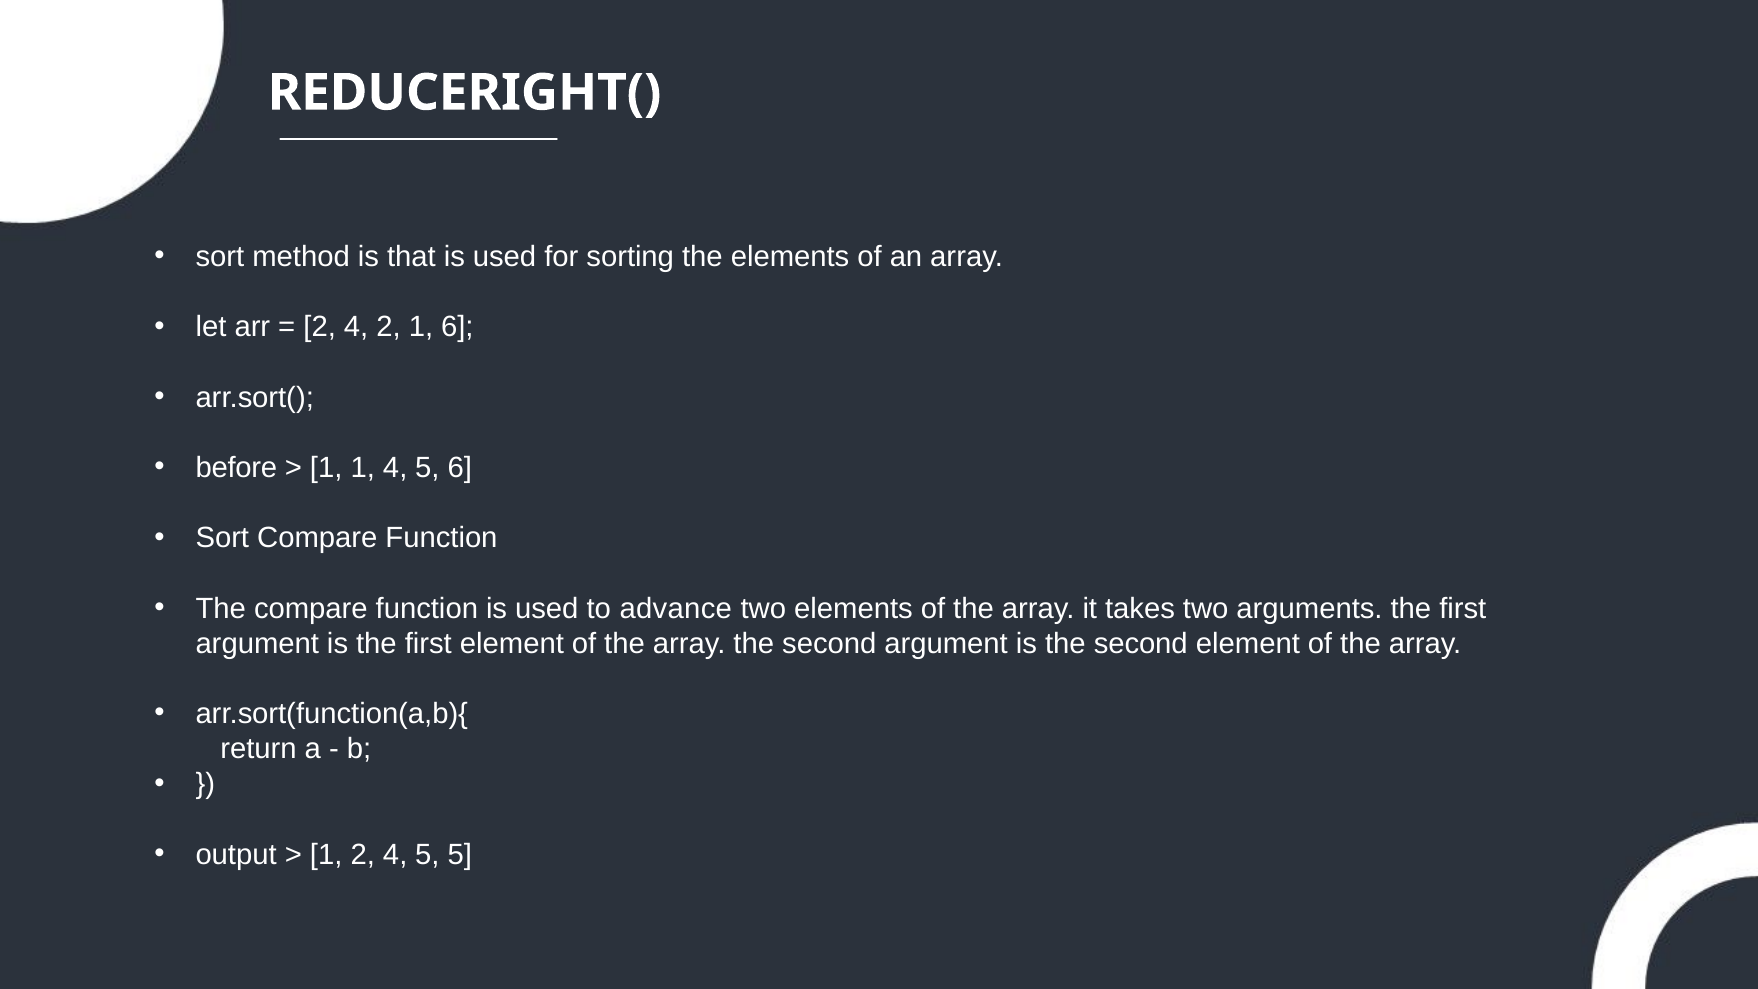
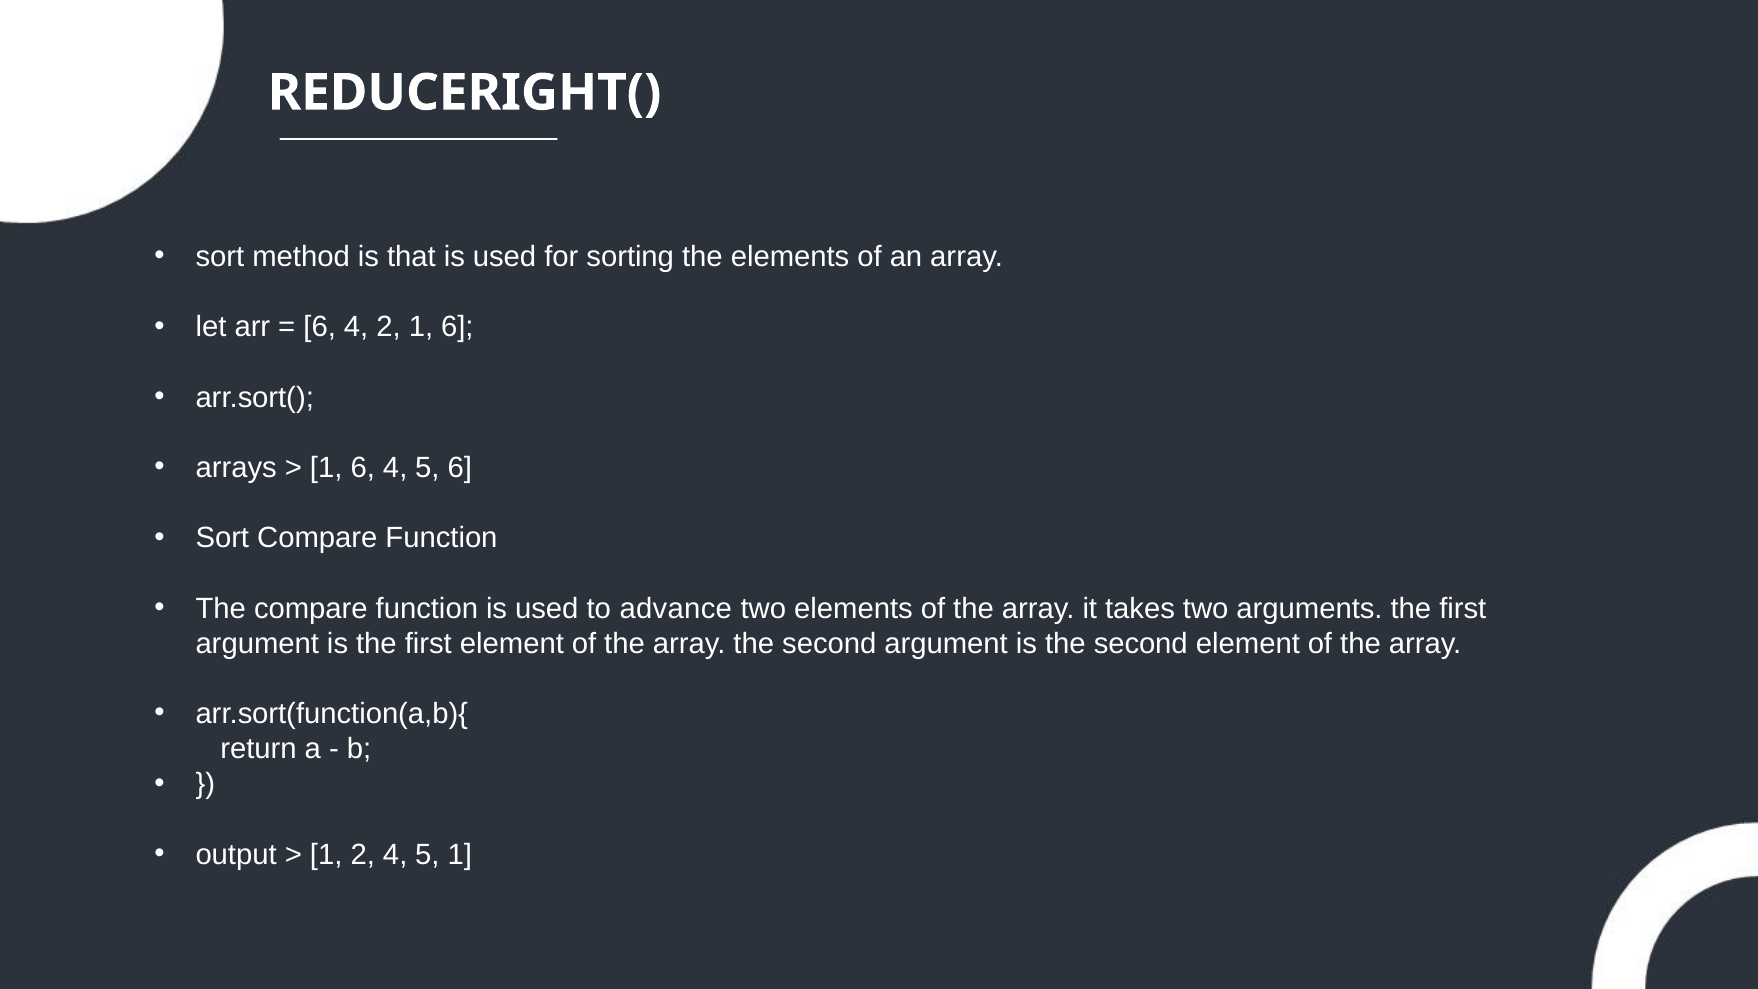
2 at (320, 327): 2 -> 6
before: before -> arrays
1 at (363, 468): 1 -> 6
5 5: 5 -> 1
